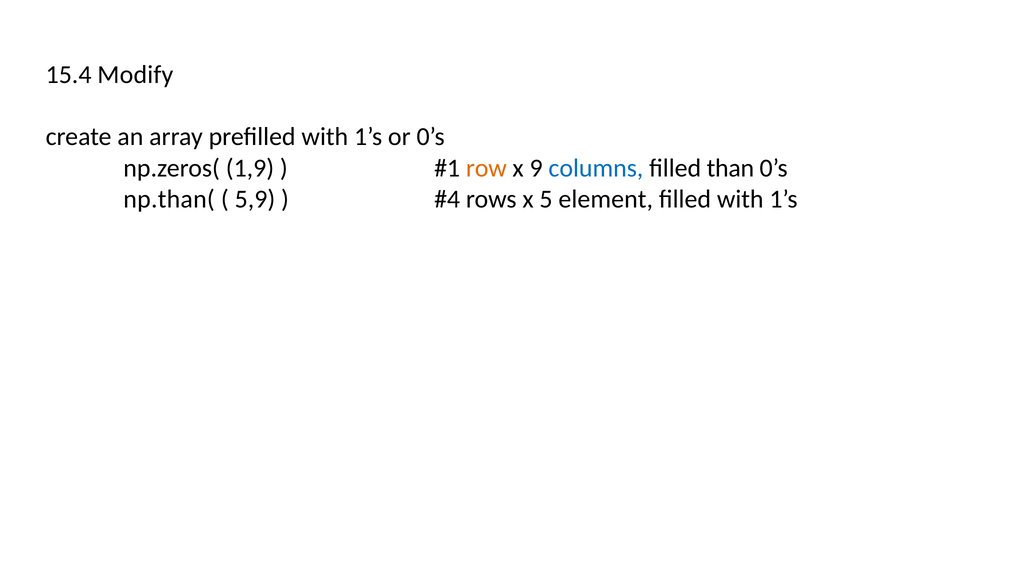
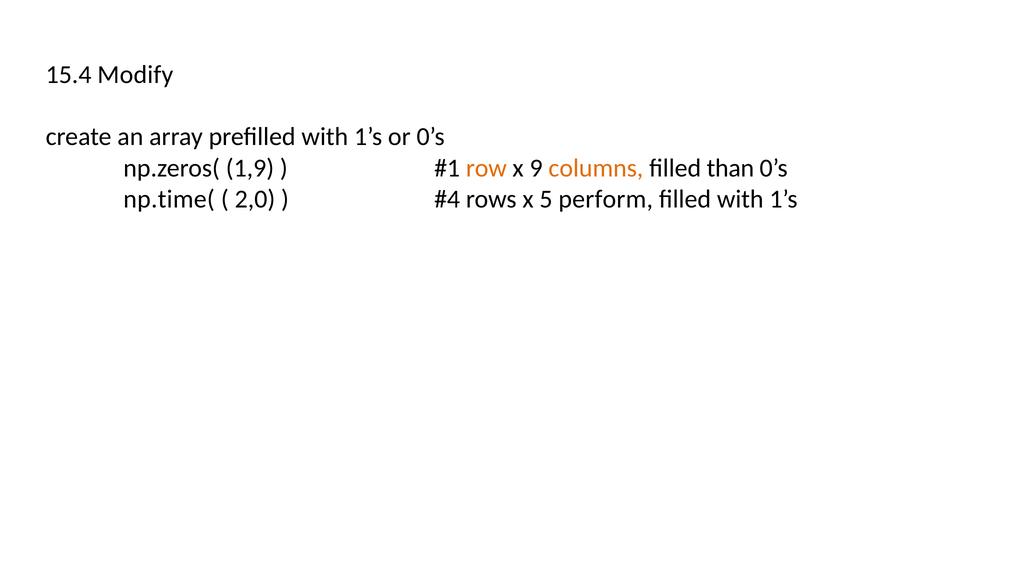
columns colour: blue -> orange
np.than(: np.than( -> np.time(
5,9: 5,9 -> 2,0
element: element -> perform
